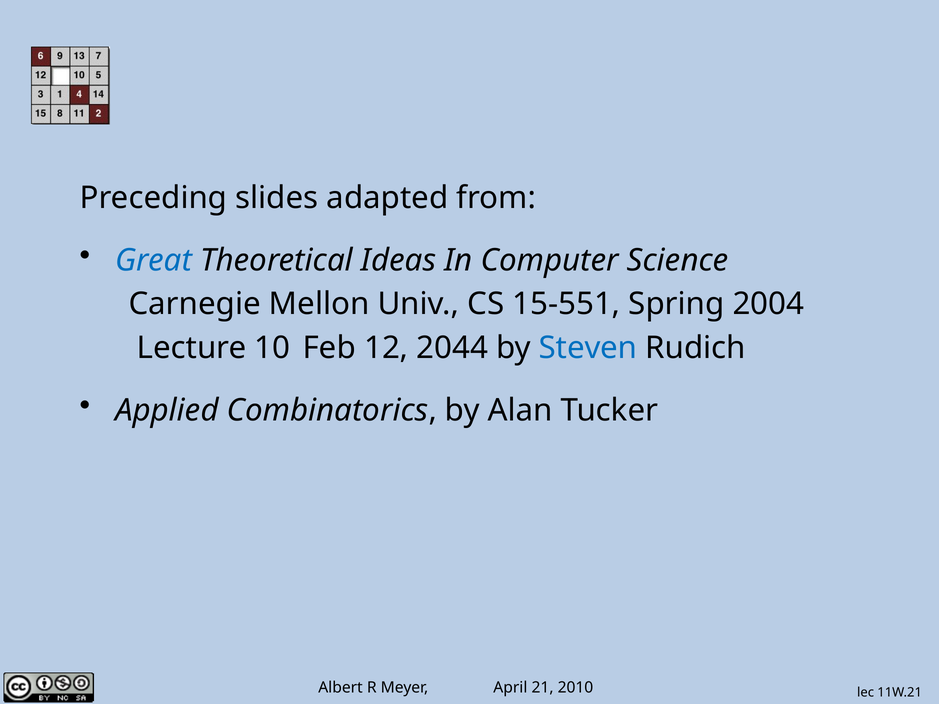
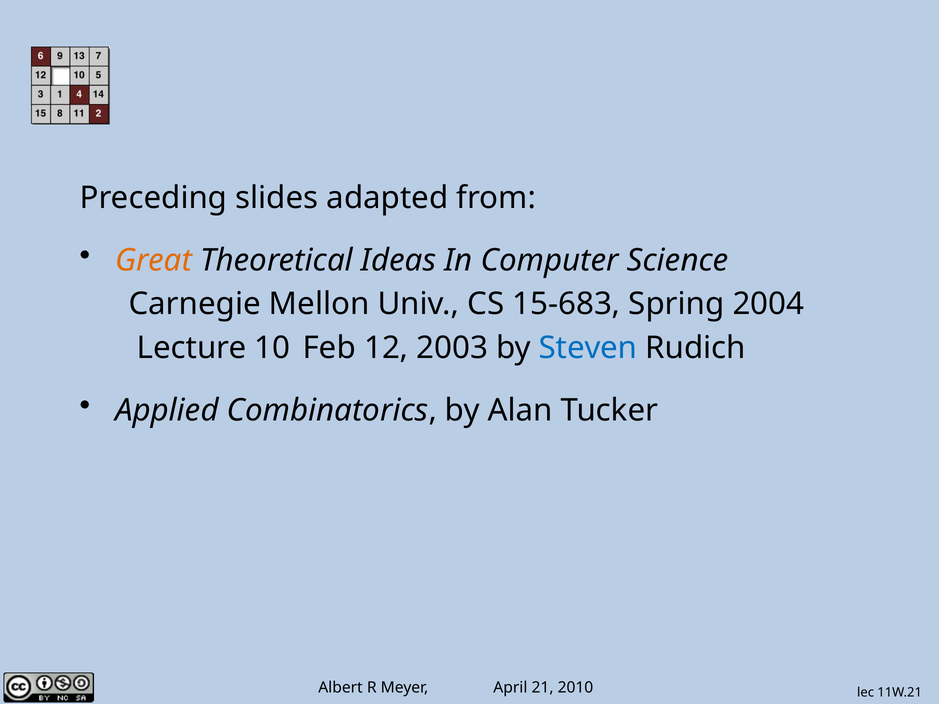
Great colour: blue -> orange
15-551: 15-551 -> 15-683
2044: 2044 -> 2003
